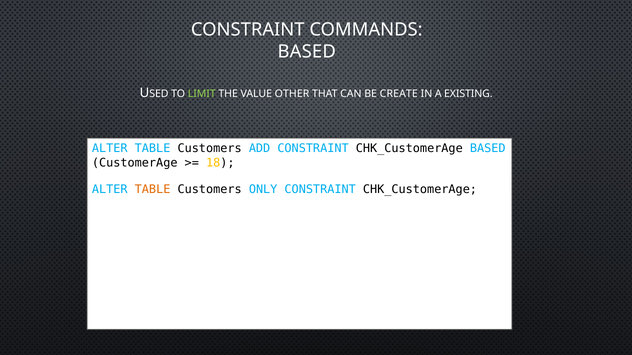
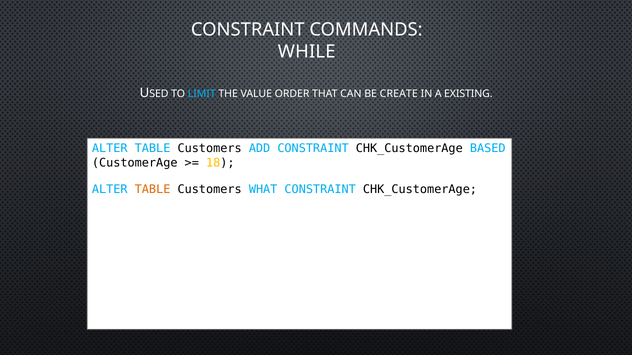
BASED at (307, 52): BASED -> WHILE
LIMIT colour: light green -> light blue
OTHER: OTHER -> ORDER
ONLY: ONLY -> WHAT
